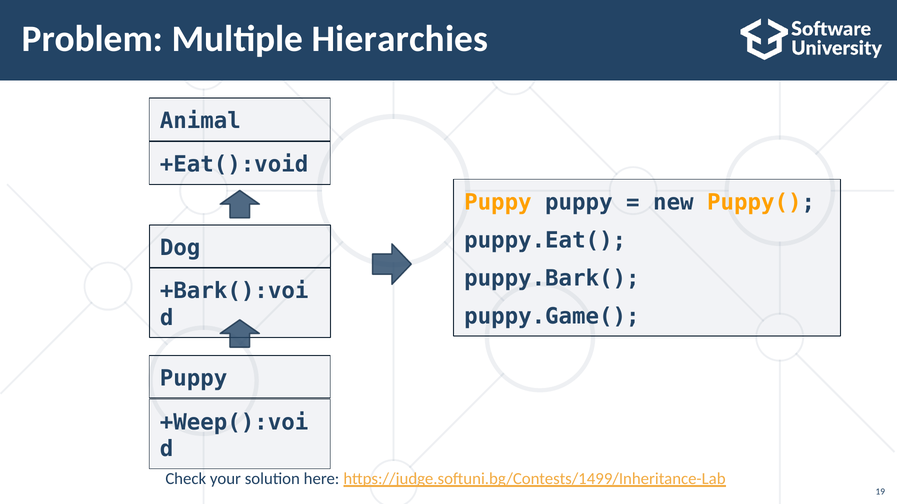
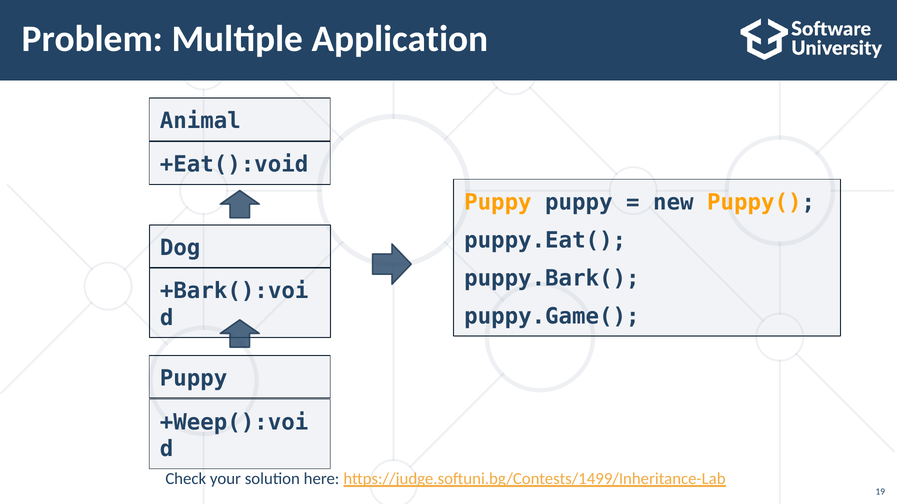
Hierarchies: Hierarchies -> Application
